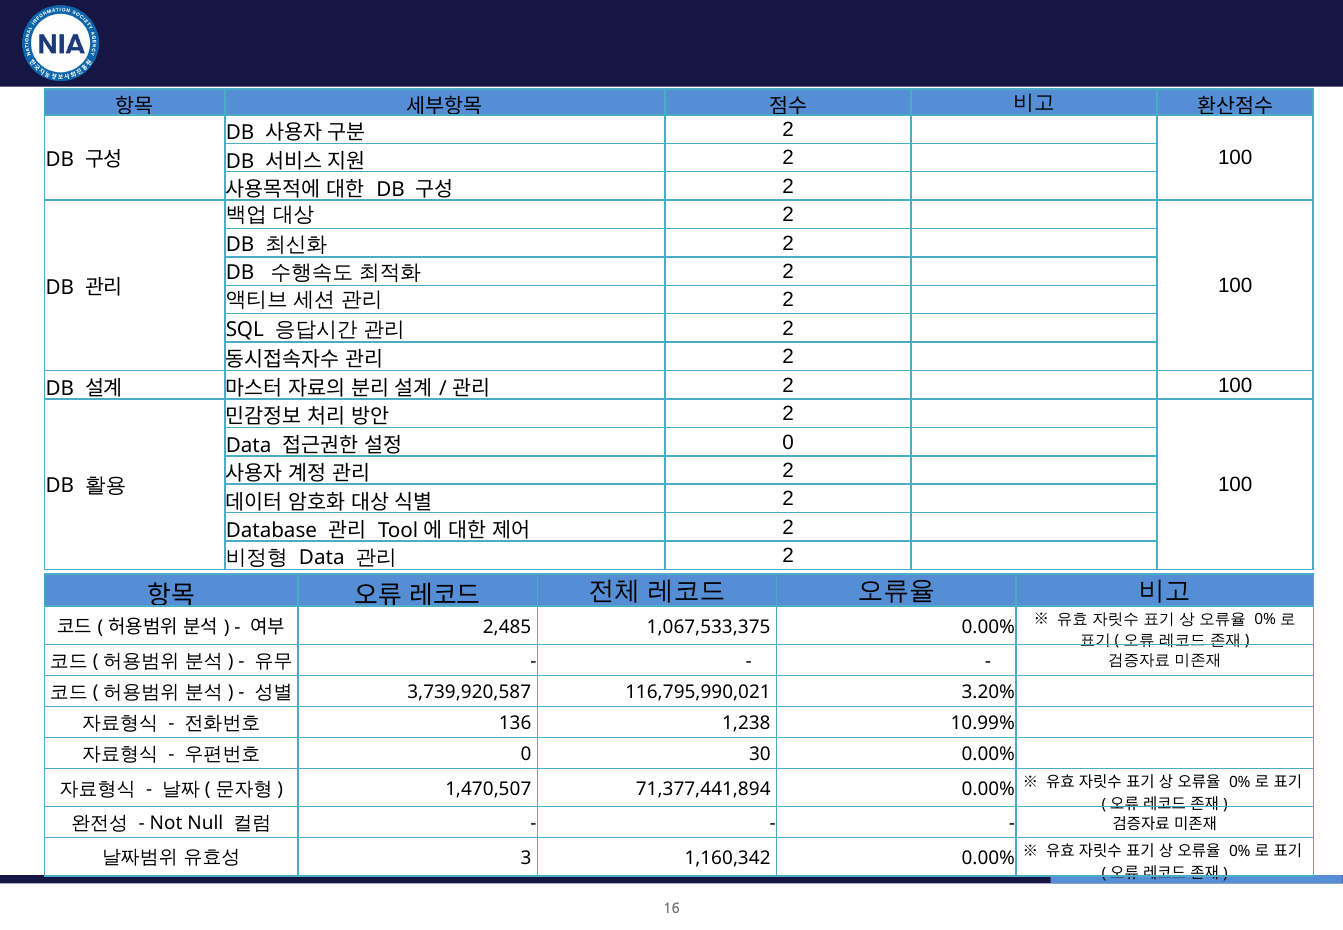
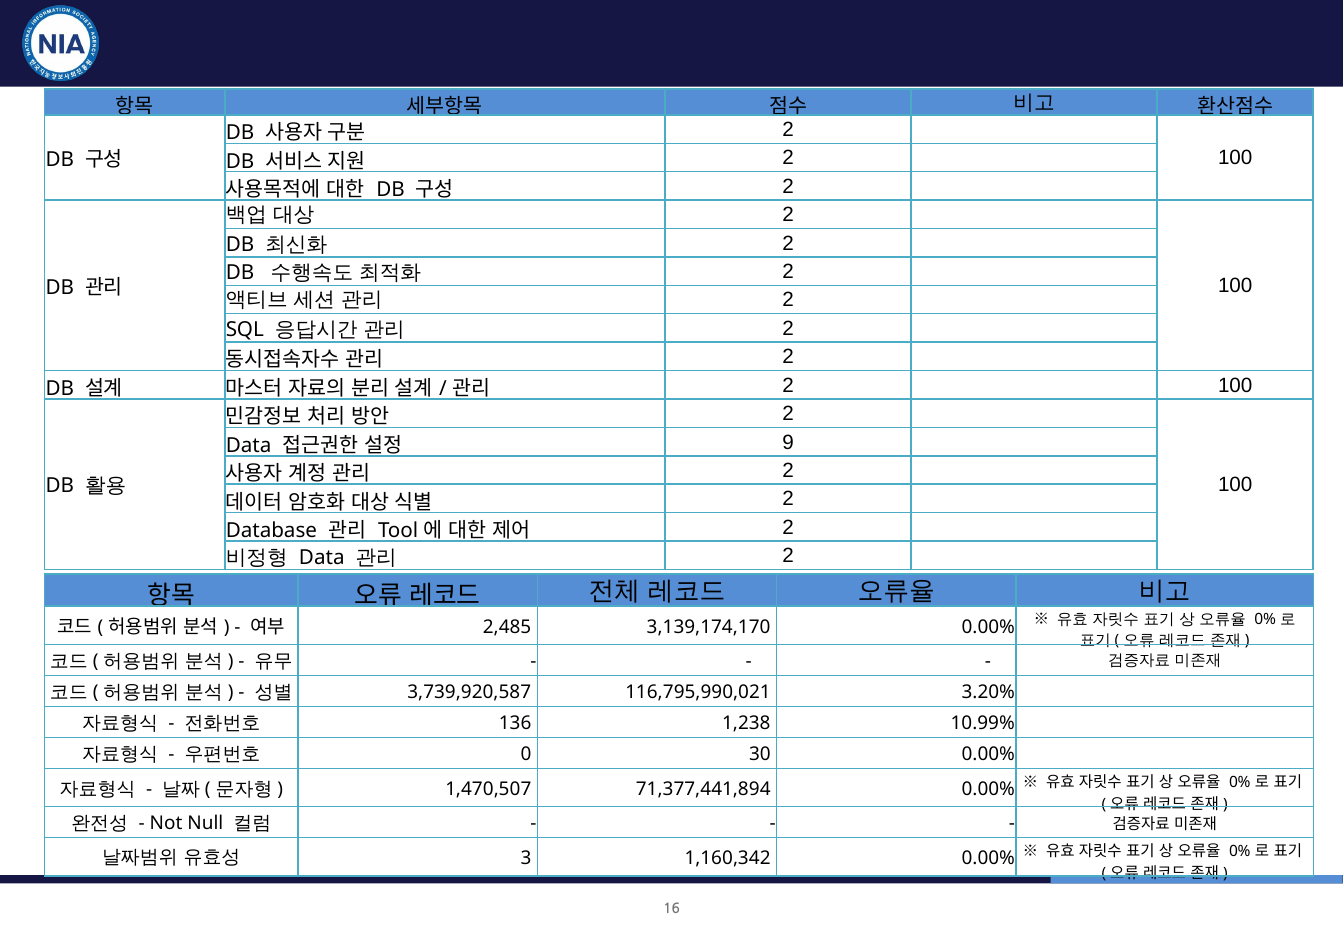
0 at (788, 442): 0 -> 9
1,067,533,375: 1,067,533,375 -> 3,139,174,170
